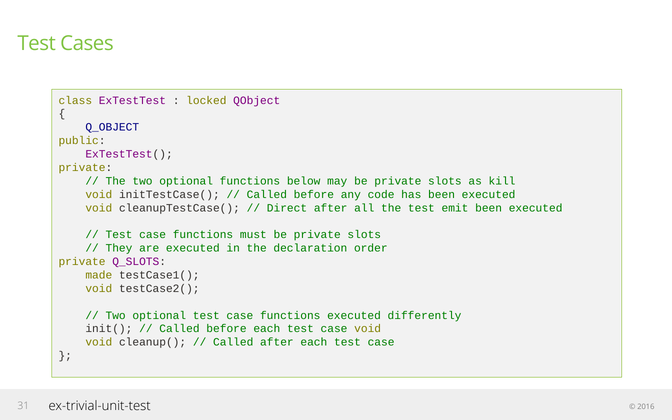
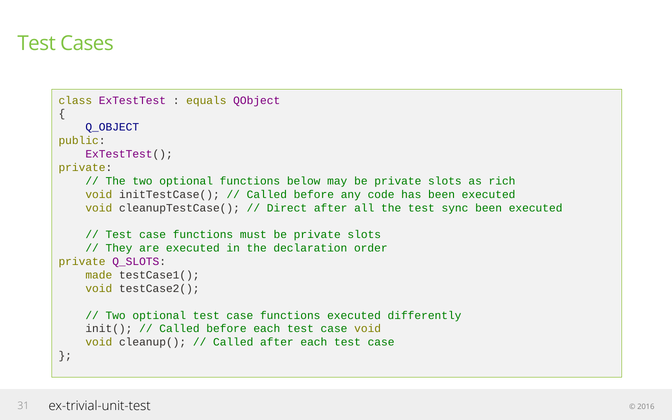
locked: locked -> equals
kill: kill -> rich
emit: emit -> sync
